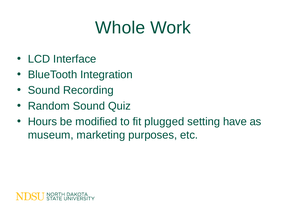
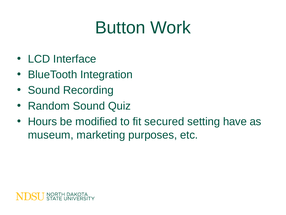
Whole: Whole -> Button
plugged: plugged -> secured
